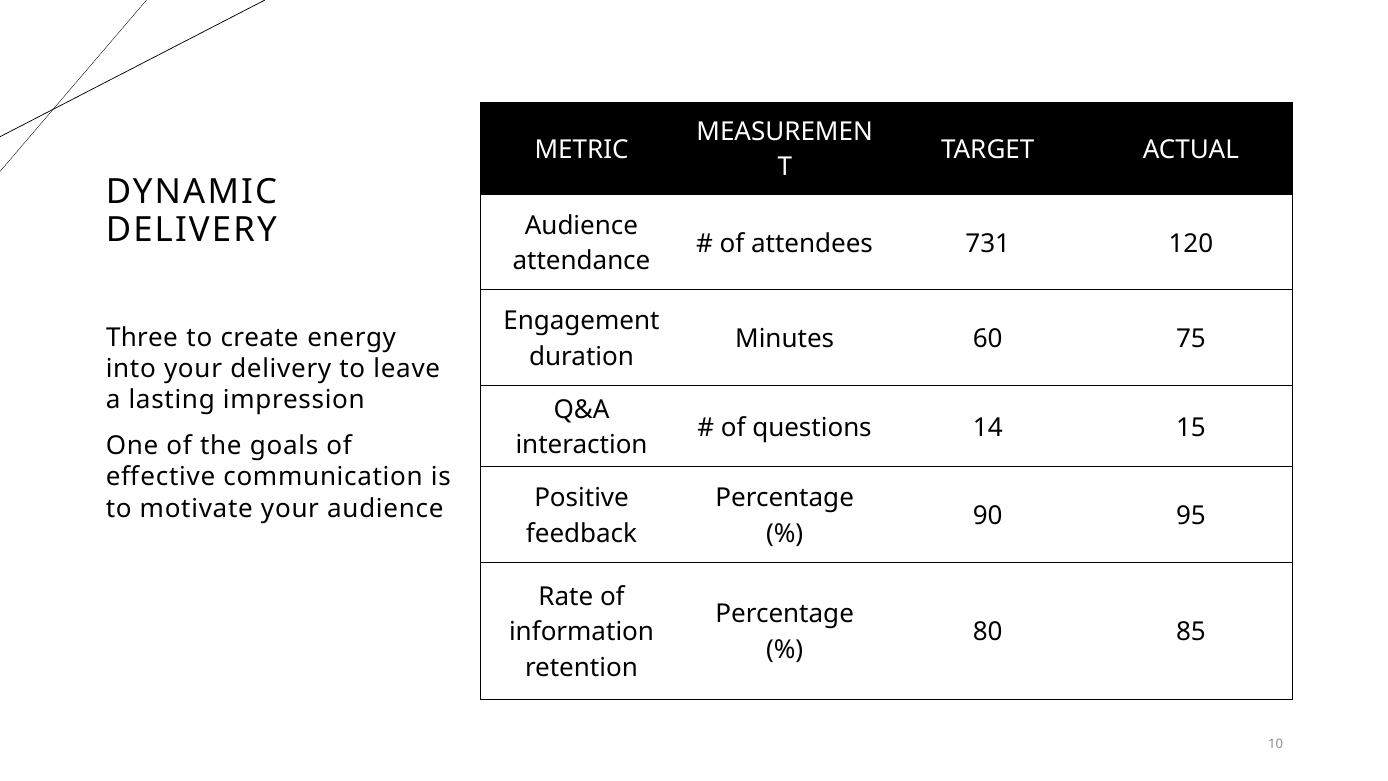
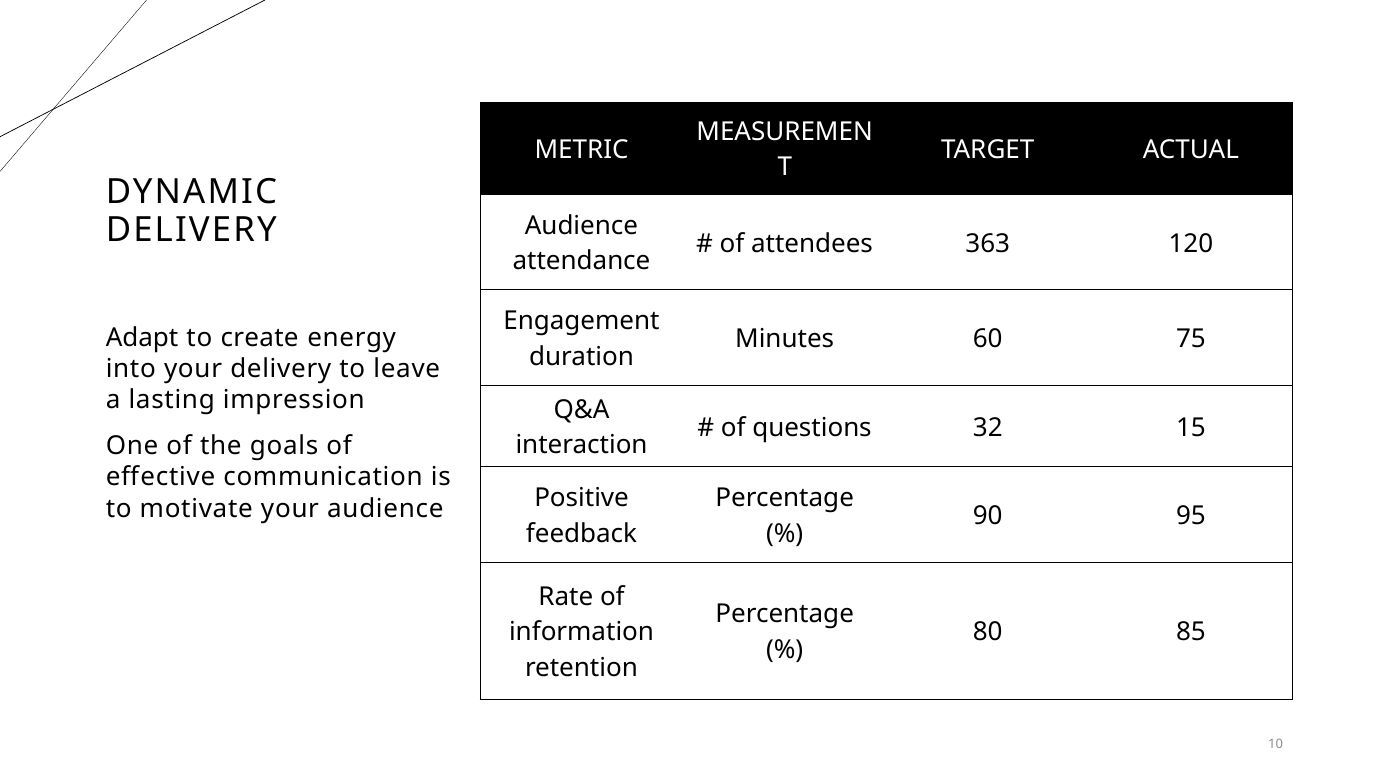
731: 731 -> 363
Three: Three -> Adapt
14: 14 -> 32
